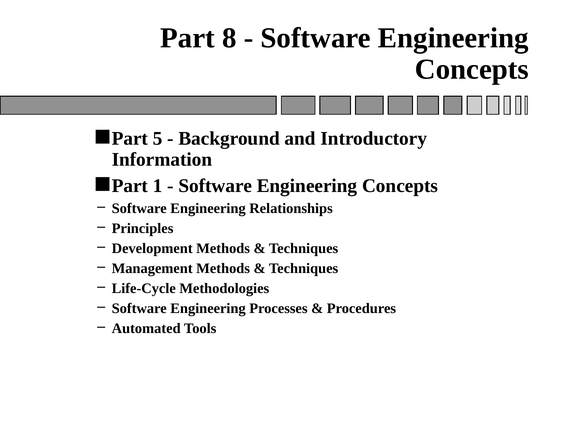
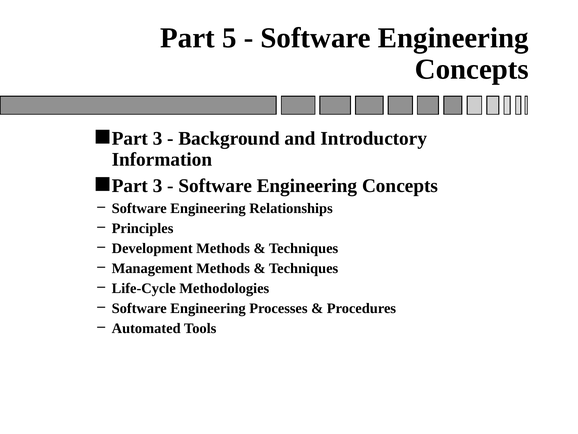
8: 8 -> 5
5 at (158, 138): 5 -> 3
1 at (158, 186): 1 -> 3
